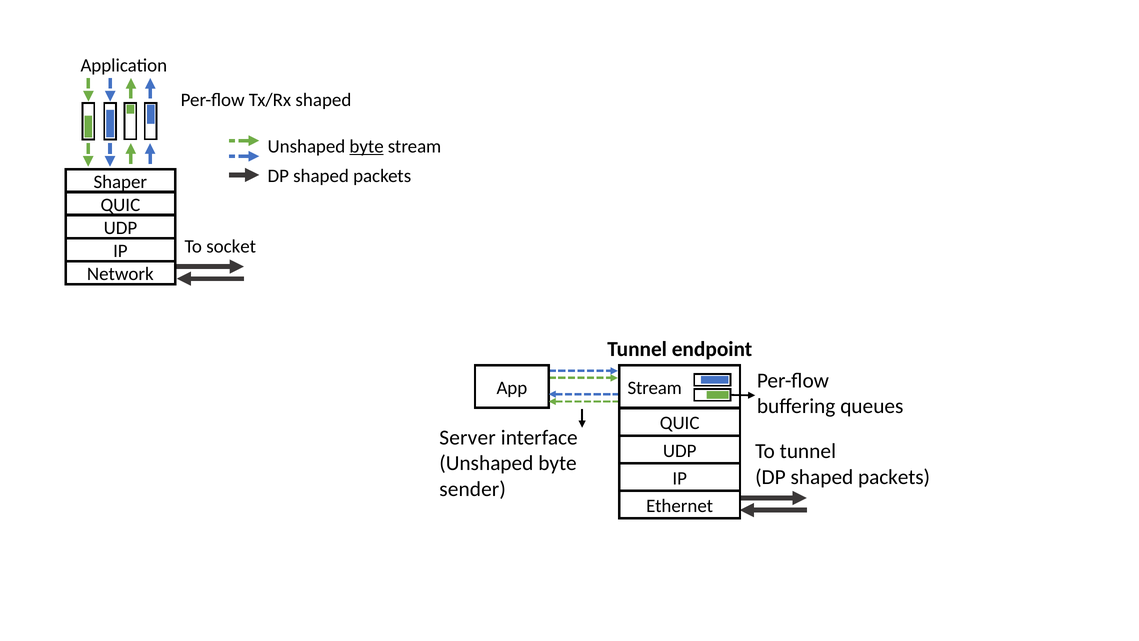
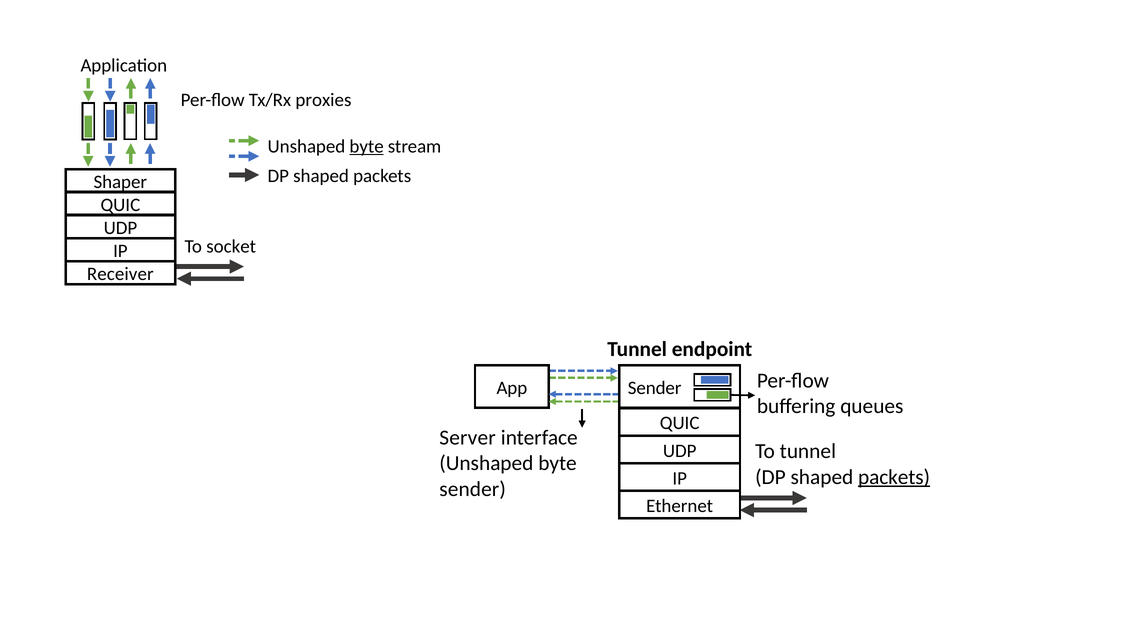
Tx/Rx shaped: shaped -> proxies
Network: Network -> Receiver
Stream at (655, 388): Stream -> Sender
packets at (894, 477) underline: none -> present
